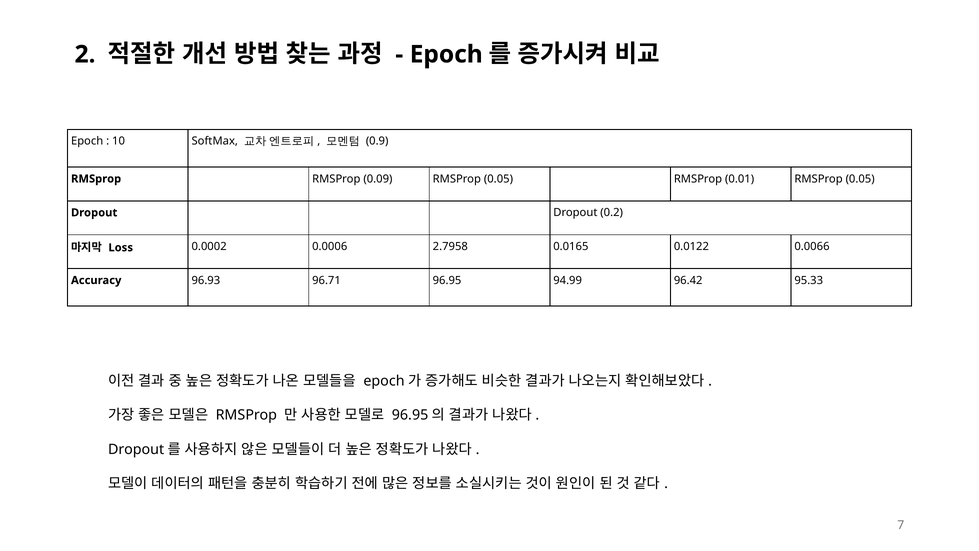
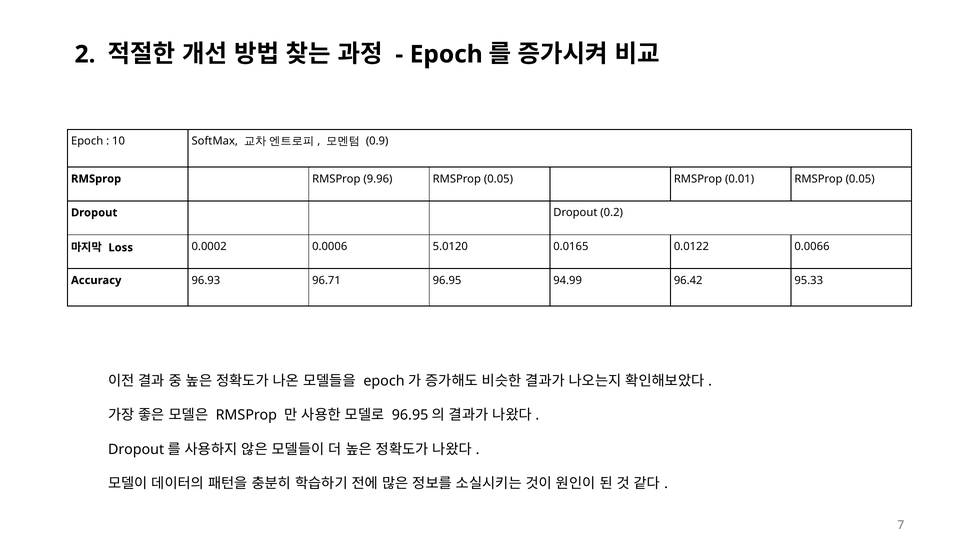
0.09: 0.09 -> 9.96
2.7958: 2.7958 -> 5.0120
